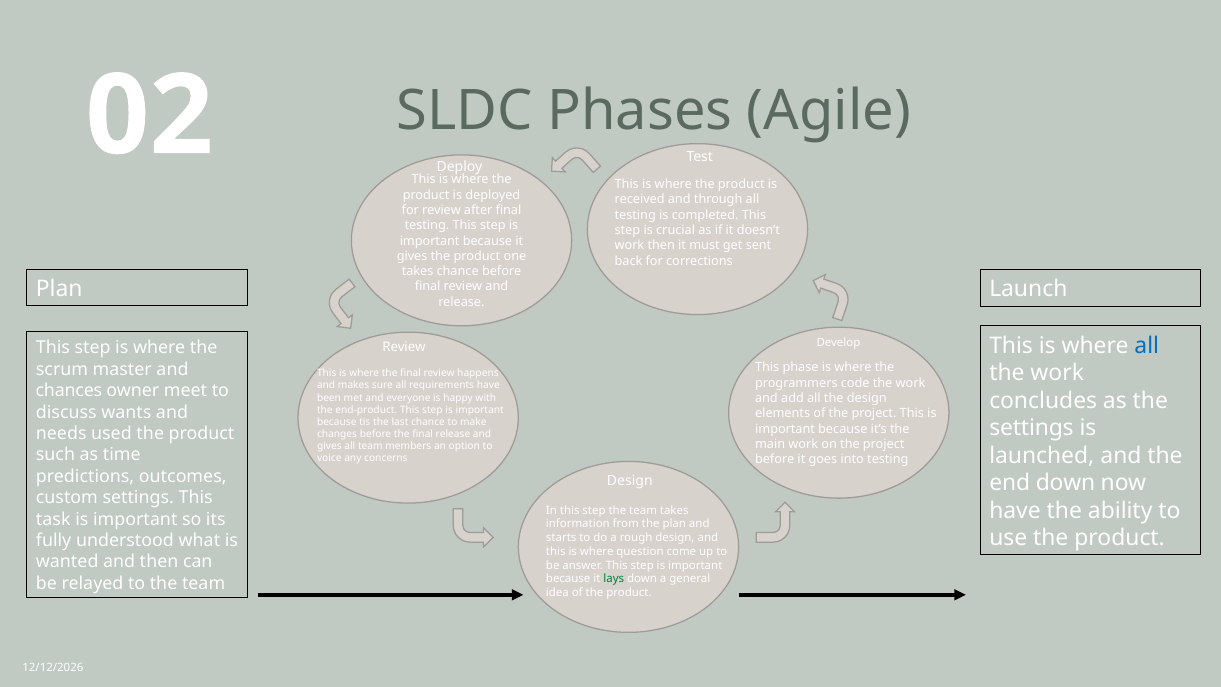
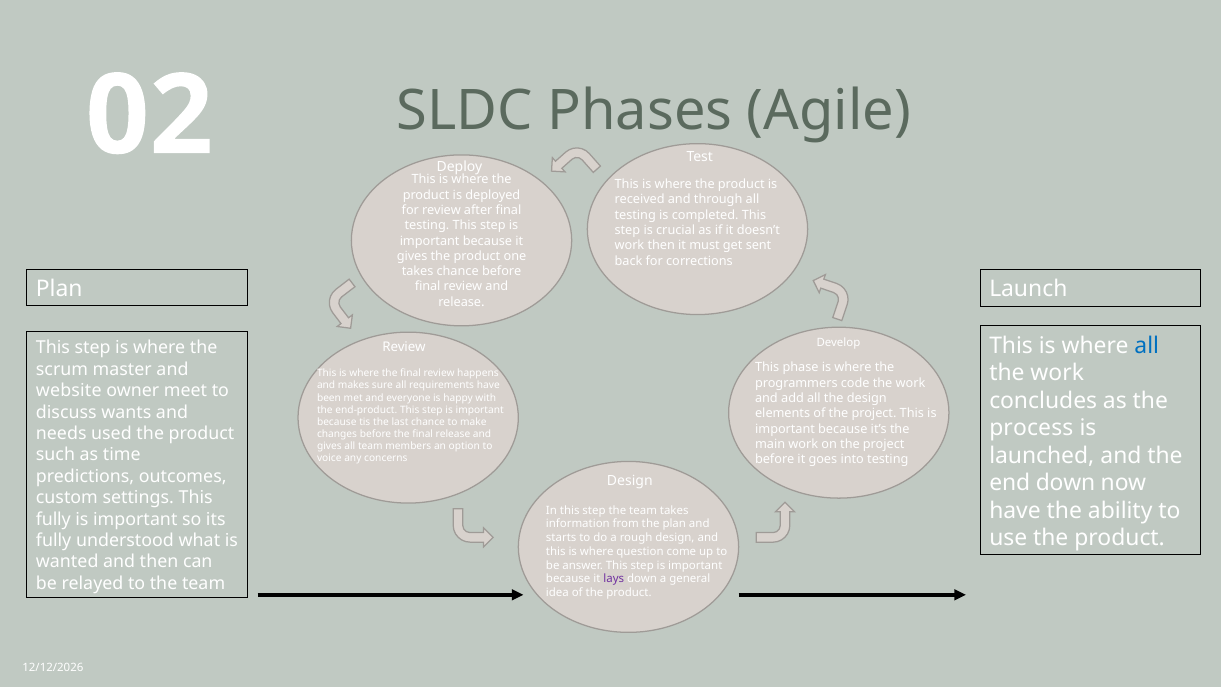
chances: chances -> website
settings at (1031, 428): settings -> process
task at (53, 519): task -> fully
lays colour: green -> purple
